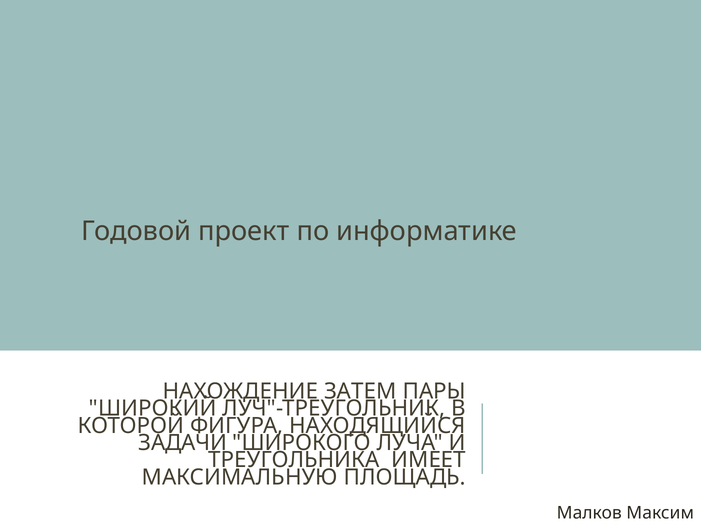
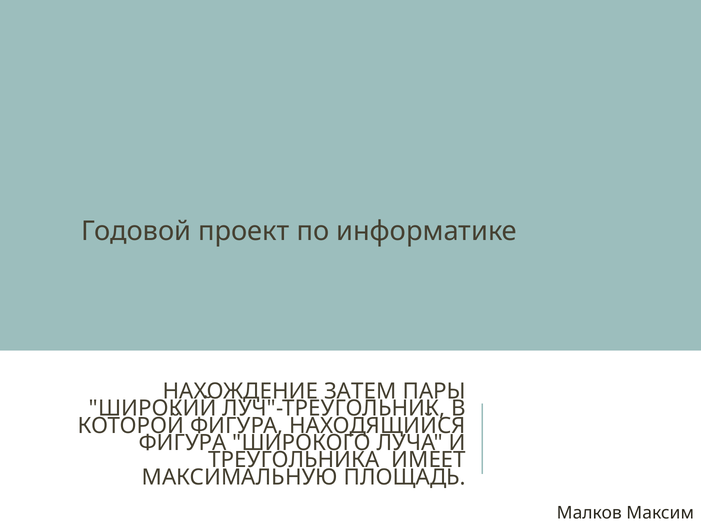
ЗАДАЧИ at (183, 443): ЗАДАЧИ -> ФИГУРА
